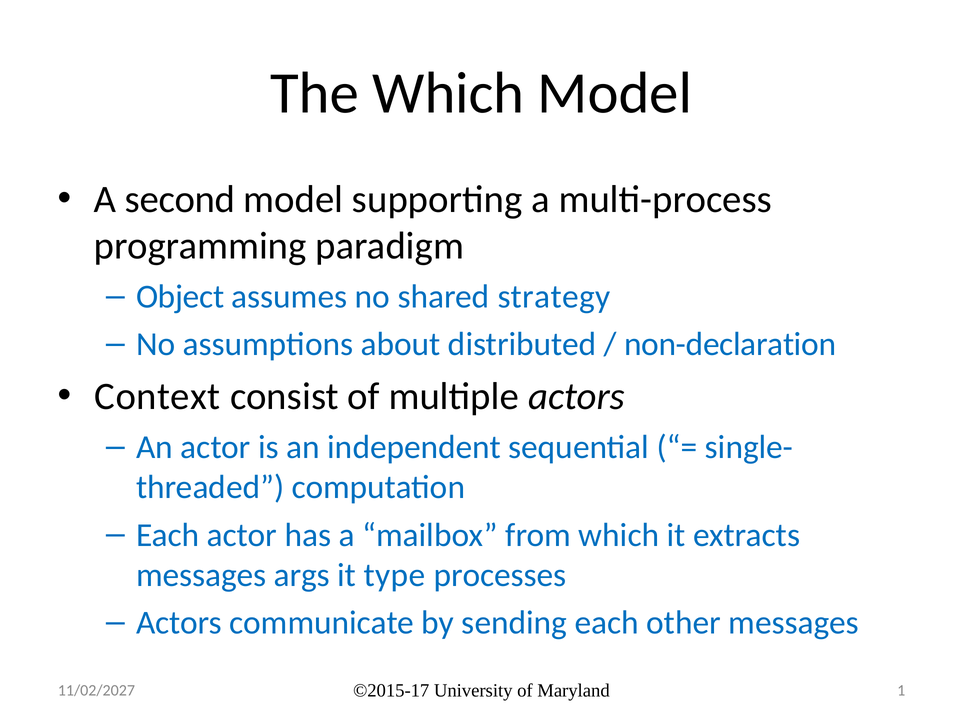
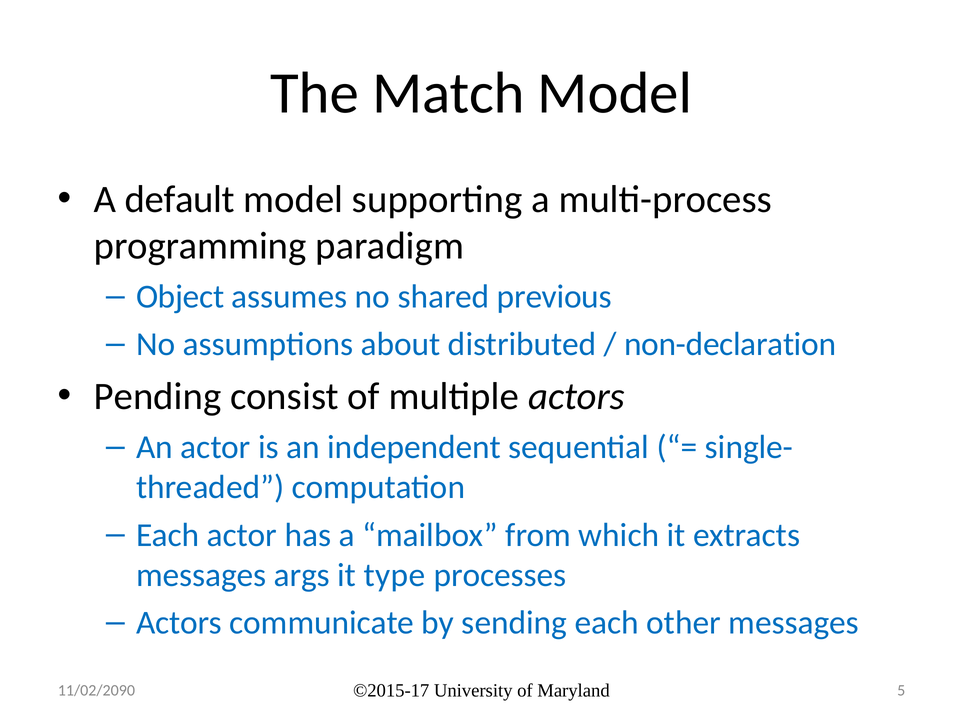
The Which: Which -> Match
second: second -> default
strategy: strategy -> previous
Context: Context -> Pending
1: 1 -> 5
11/02/2027: 11/02/2027 -> 11/02/2090
